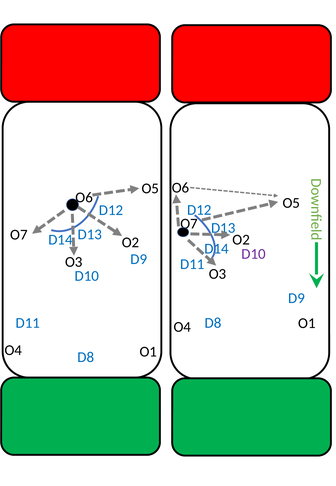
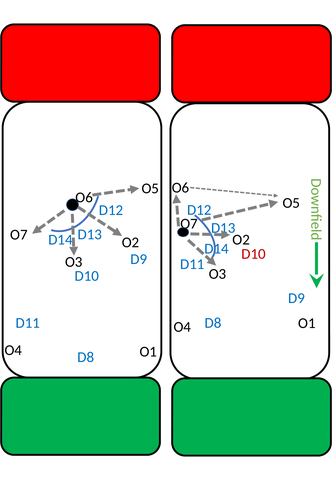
D10 at (254, 254) colour: purple -> red
